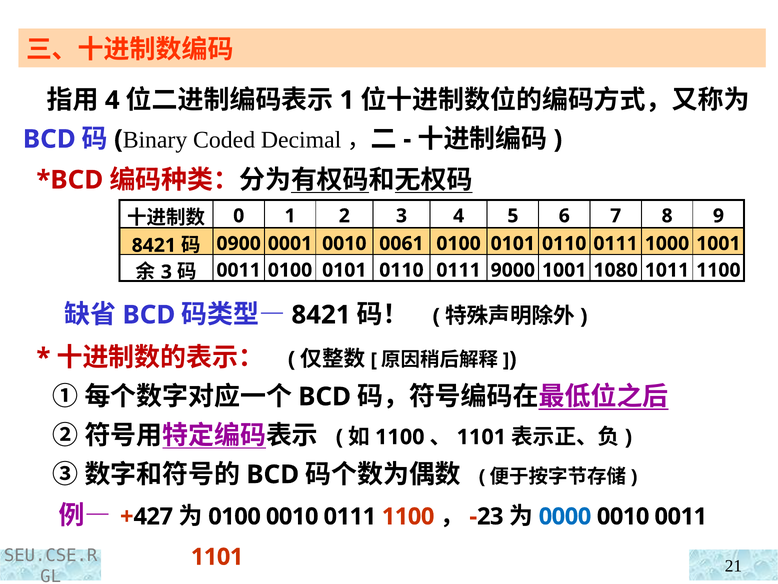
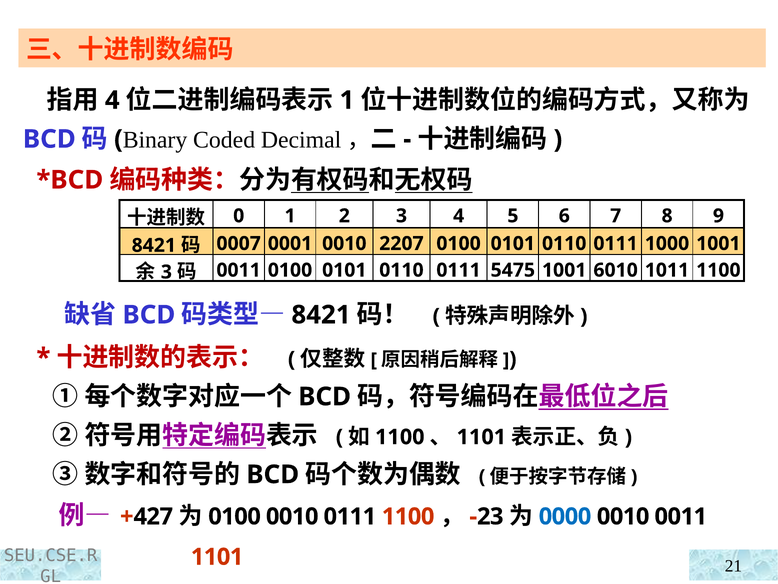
0900: 0900 -> 0007
0061: 0061 -> 2207
9000: 9000 -> 5475
1080: 1080 -> 6010
